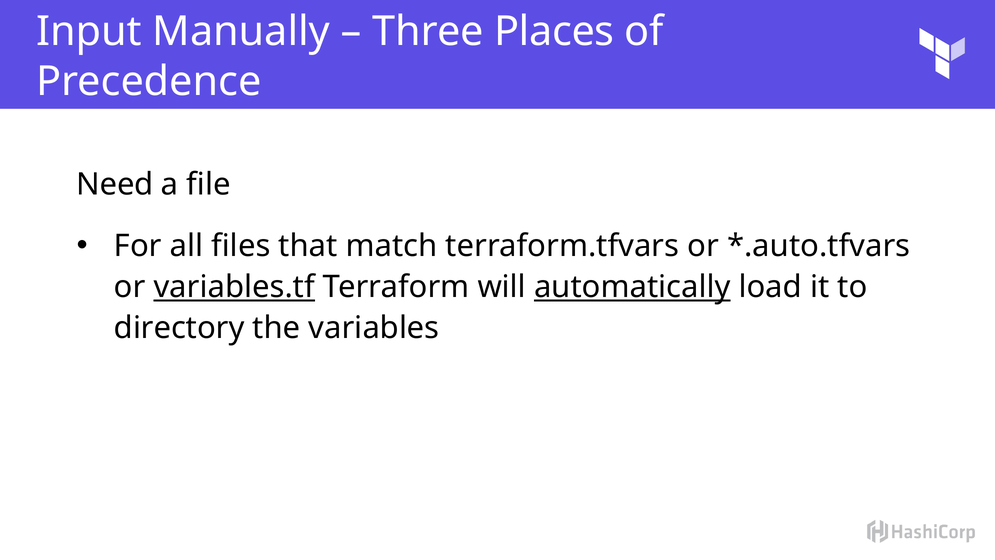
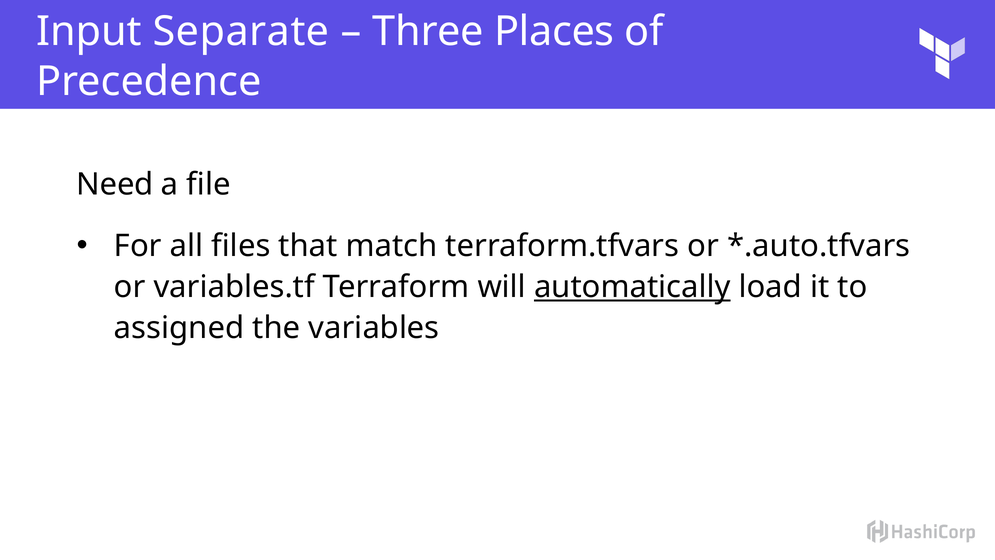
Manually: Manually -> Separate
variables.tf underline: present -> none
directory: directory -> assigned
